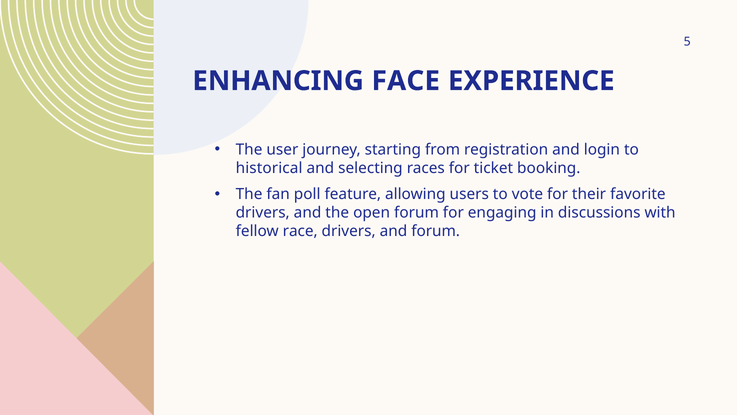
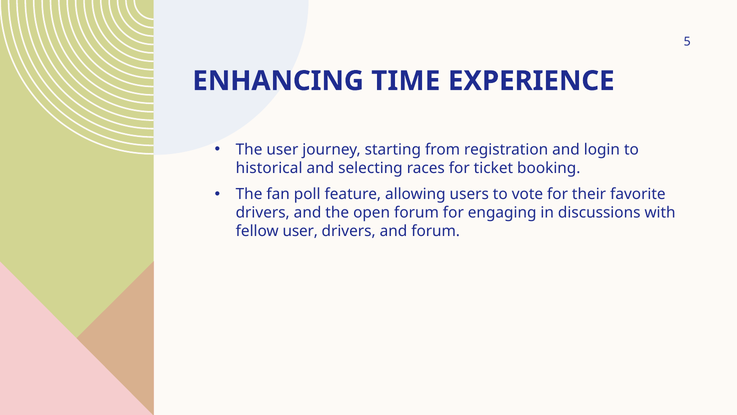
FACE: FACE -> TIME
fellow race: race -> user
